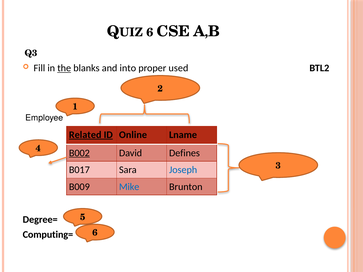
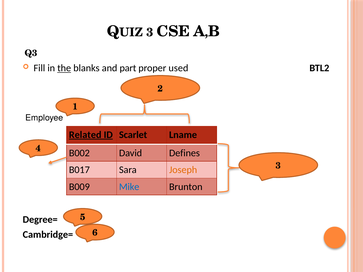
6 at (150, 32): 6 -> 3
into: into -> part
Online: Online -> Scarlet
B002 underline: present -> none
Joseph colour: blue -> orange
Computing=: Computing= -> Cambridge=
